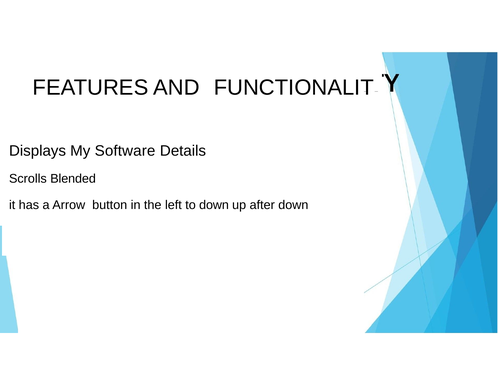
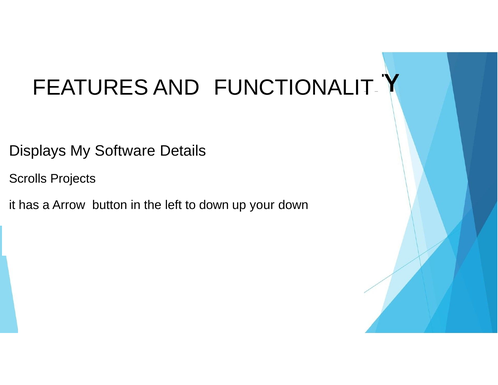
Blended: Blended -> Projects
after: after -> your
